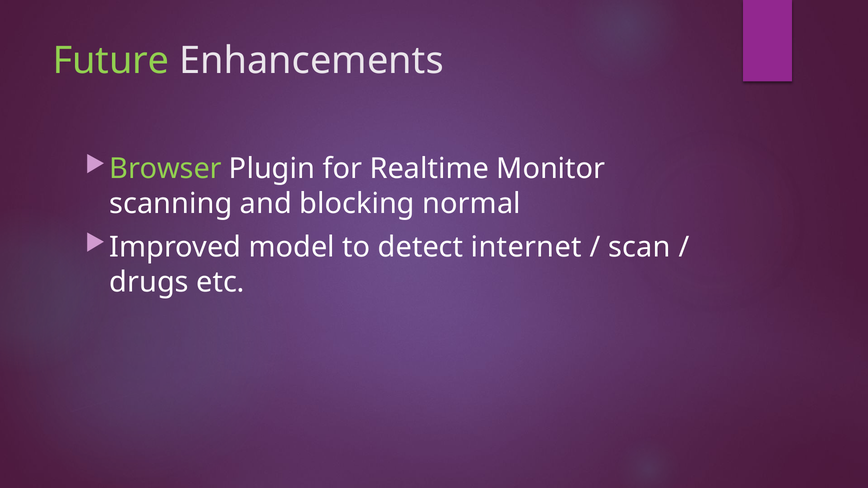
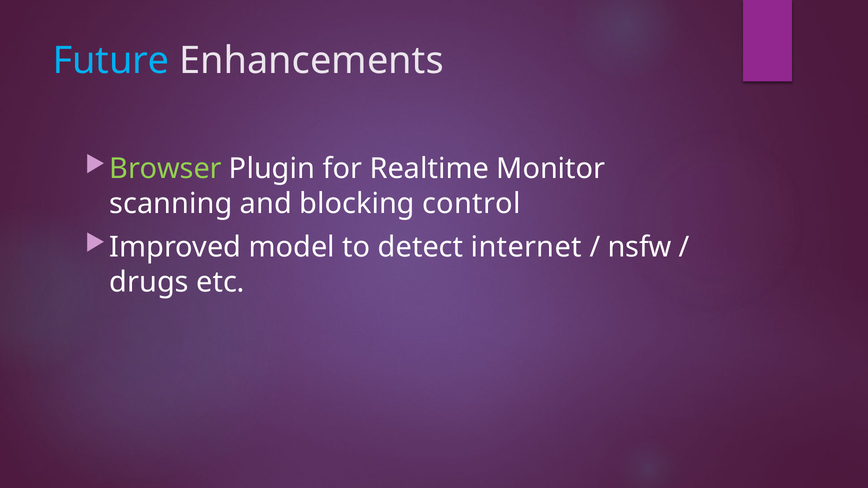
Future colour: light green -> light blue
normal: normal -> control
scan: scan -> nsfw
